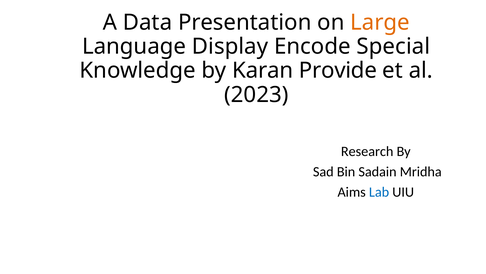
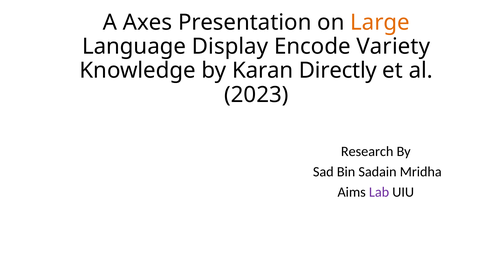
Data: Data -> Axes
Special: Special -> Variety
Provide: Provide -> Directly
Lab colour: blue -> purple
